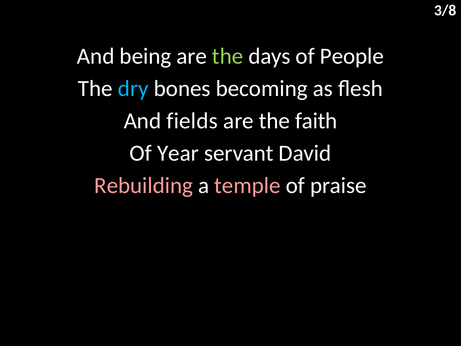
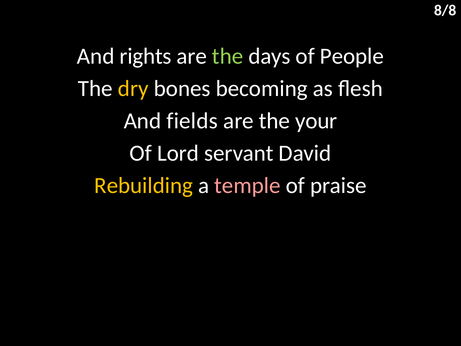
3/8: 3/8 -> 8/8
being: being -> rights
dry colour: light blue -> yellow
faith: faith -> your
Year: Year -> Lord
Rebuilding colour: pink -> yellow
